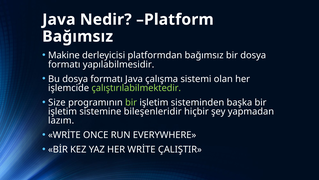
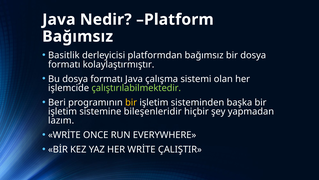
Makine: Makine -> Basitlik
yapılabilmesidir: yapılabilmesidir -> kolaylaştırmıştır
Size: Size -> Beri
bir at (131, 102) colour: light green -> yellow
